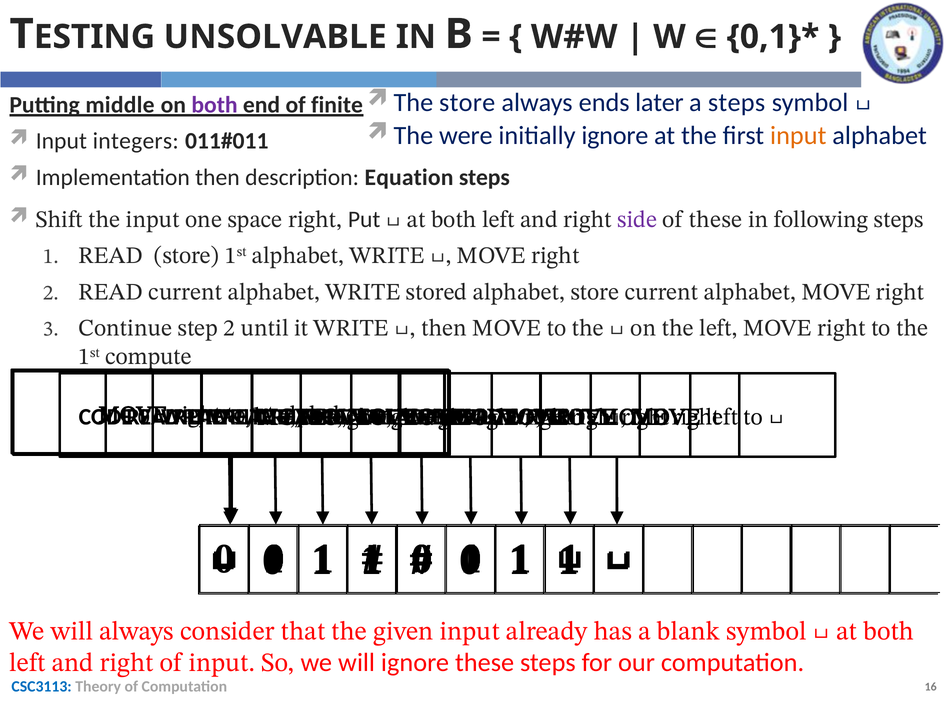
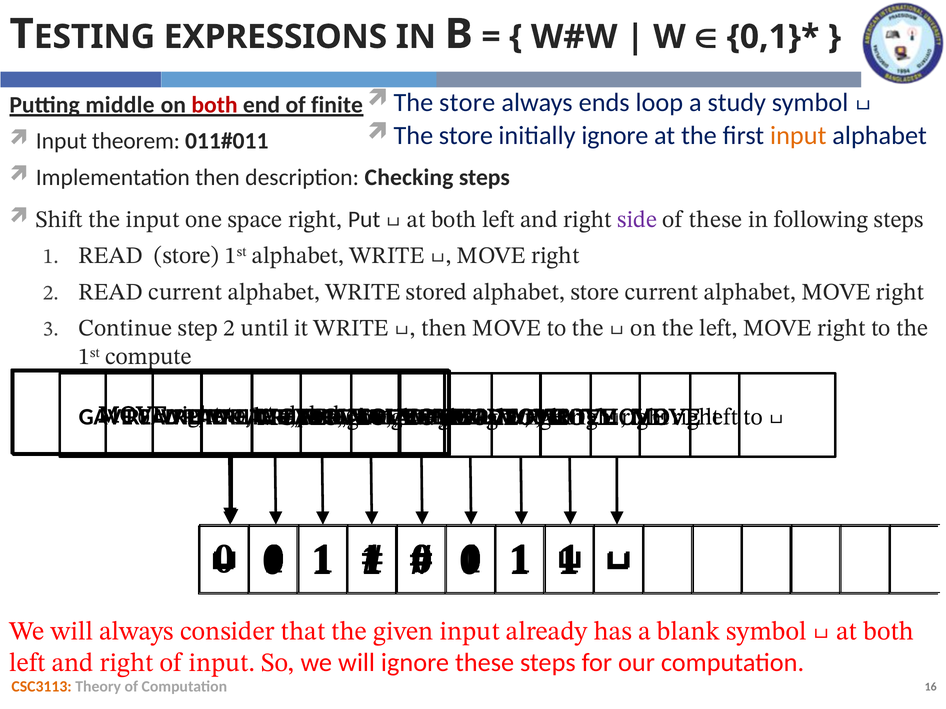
UNSOLVABLE: UNSOLVABLE -> EXPRESSIONS
later: later -> loop
a steps: steps -> study
both at (214, 105) colour: purple -> red
were at (466, 136): were -> store
integers: integers -> theorem
Equation: Equation -> Checking
CODE: CODE -> GAVE
CSC3113 colour: blue -> orange
